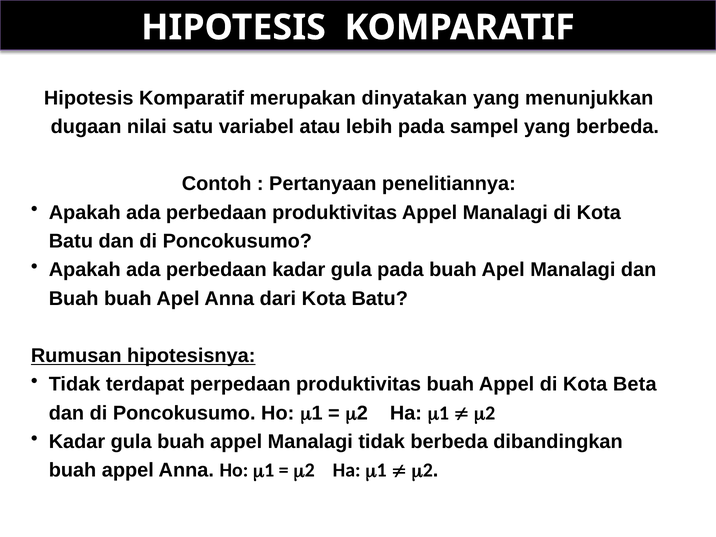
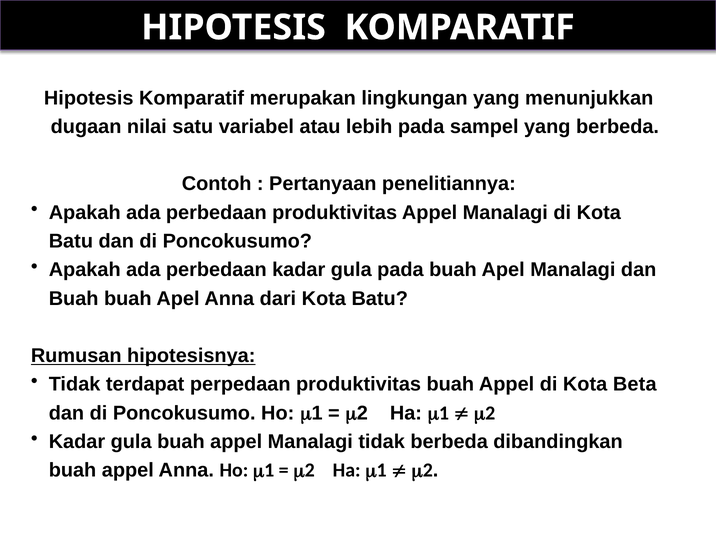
dinyatakan: dinyatakan -> lingkungan
